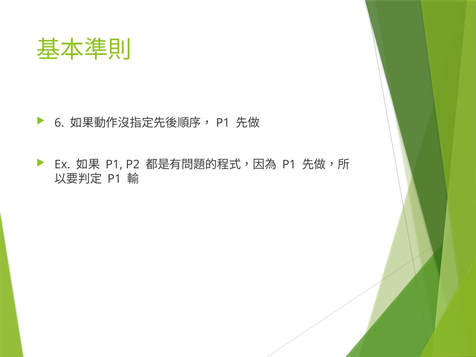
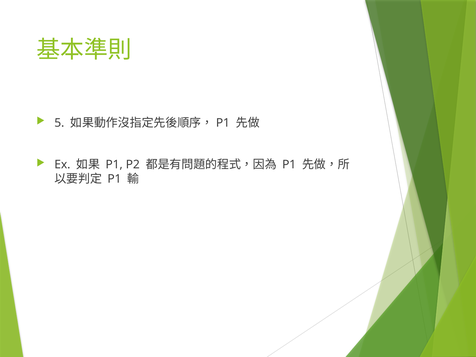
6: 6 -> 5
